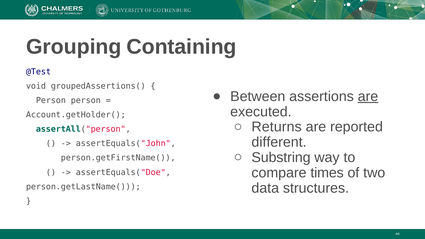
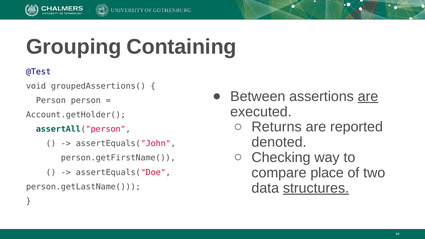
different: different -> denoted
Substring: Substring -> Checking
times: times -> place
structures underline: none -> present
